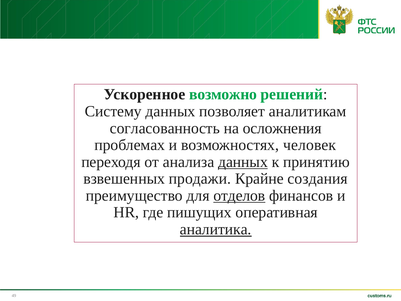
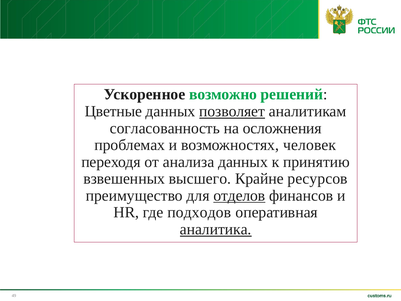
Систему: Систему -> Цветные
позволяет underline: none -> present
данных at (243, 162) underline: present -> none
продажи: продажи -> высшего
создания: создания -> ресурсов
пишущих: пишущих -> подходов
